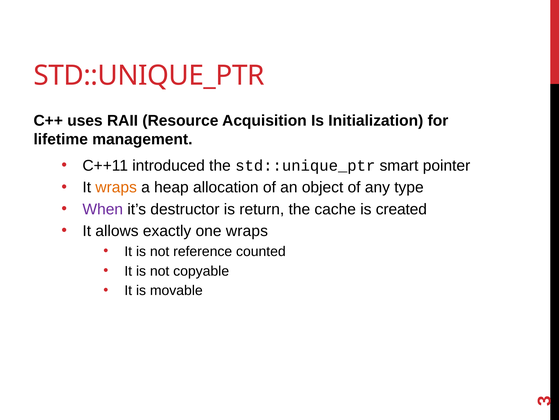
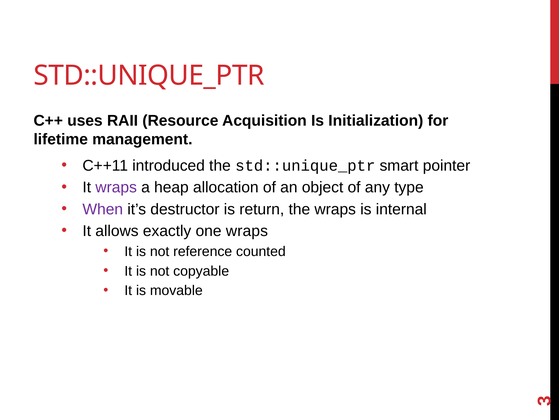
wraps at (116, 187) colour: orange -> purple
the cache: cache -> wraps
created: created -> internal
